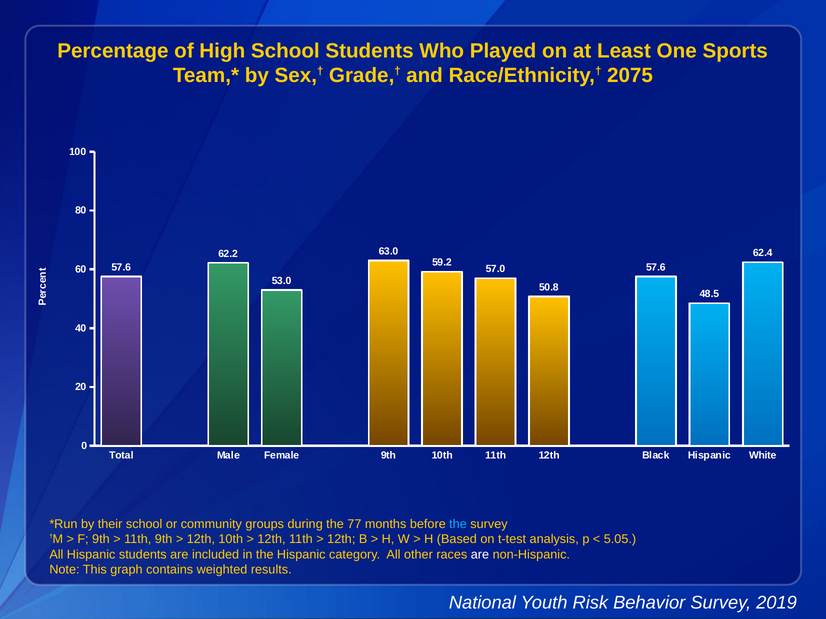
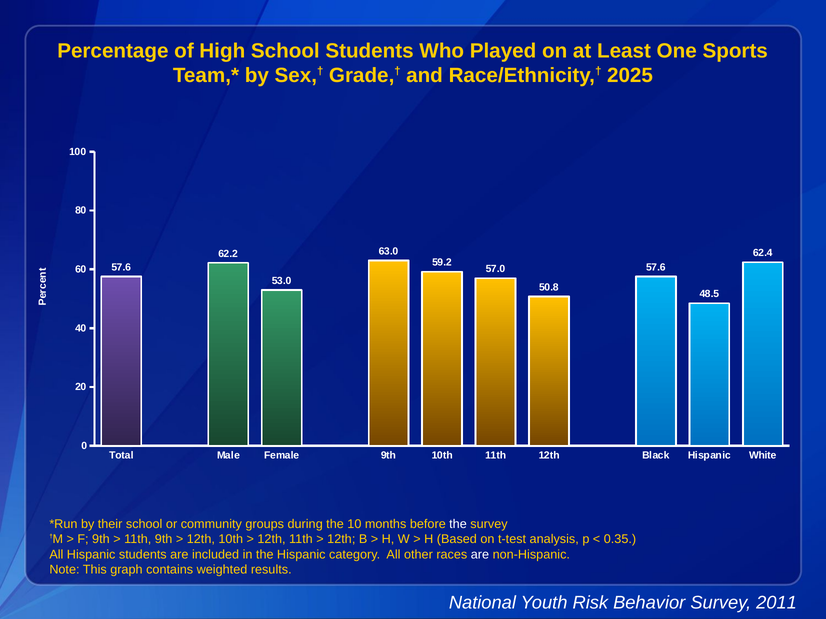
2075: 2075 -> 2025
77: 77 -> 10
the at (458, 525) colour: light blue -> white
5.05: 5.05 -> 0.35
2019: 2019 -> 2011
